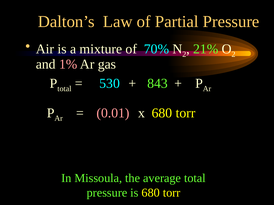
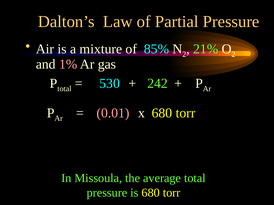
70%: 70% -> 85%
843: 843 -> 242
